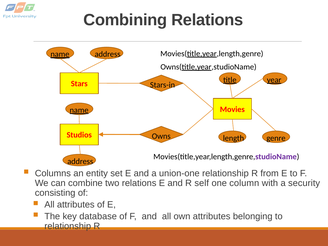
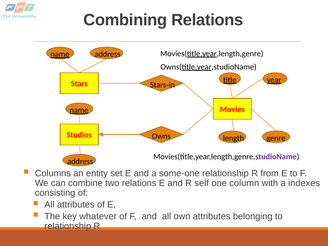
union-one: union-one -> some-one
security: security -> indexes
database: database -> whatever
